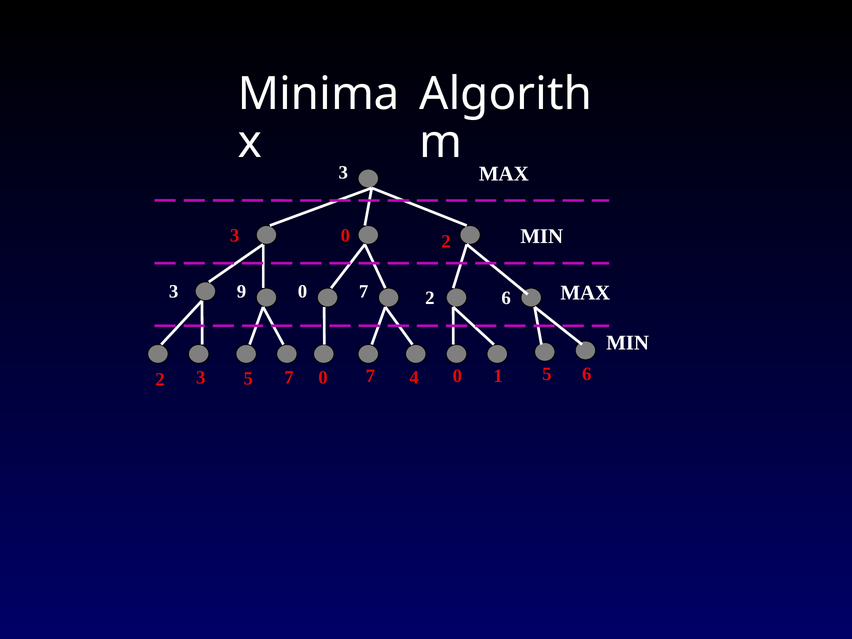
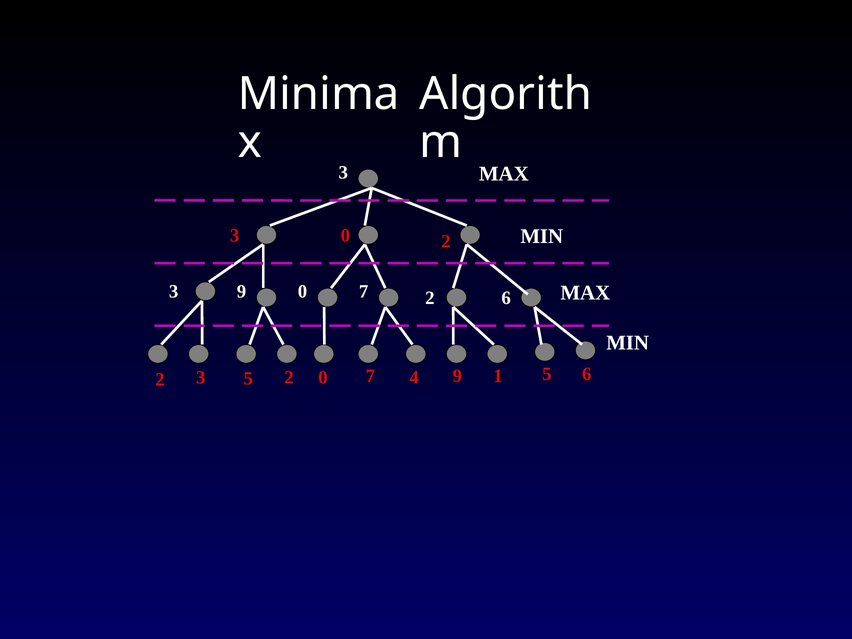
0 at (457, 376): 0 -> 9
3 7: 7 -> 2
